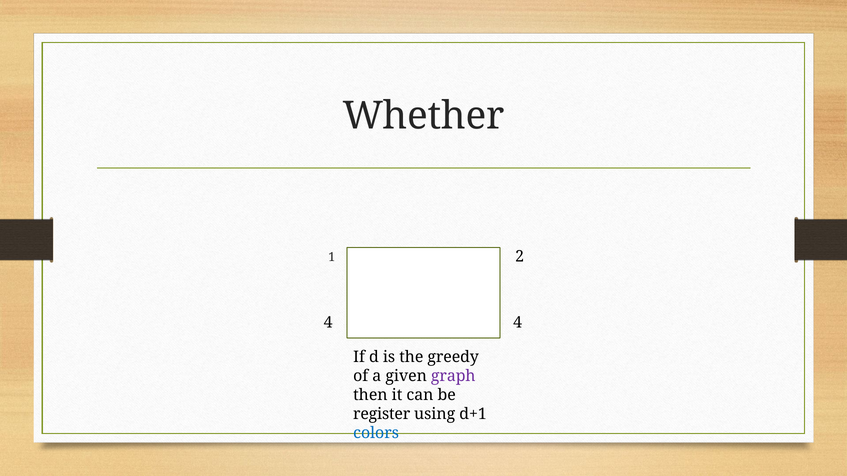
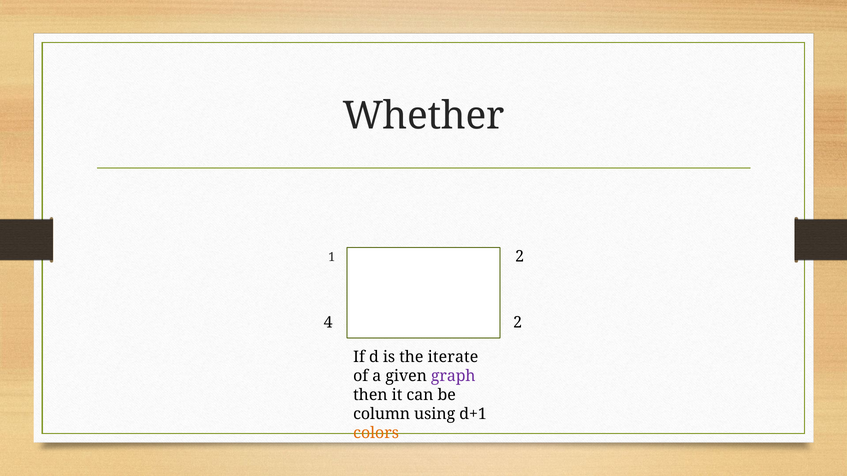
4 4: 4 -> 2
greedy: greedy -> iterate
register: register -> column
colors colour: blue -> orange
